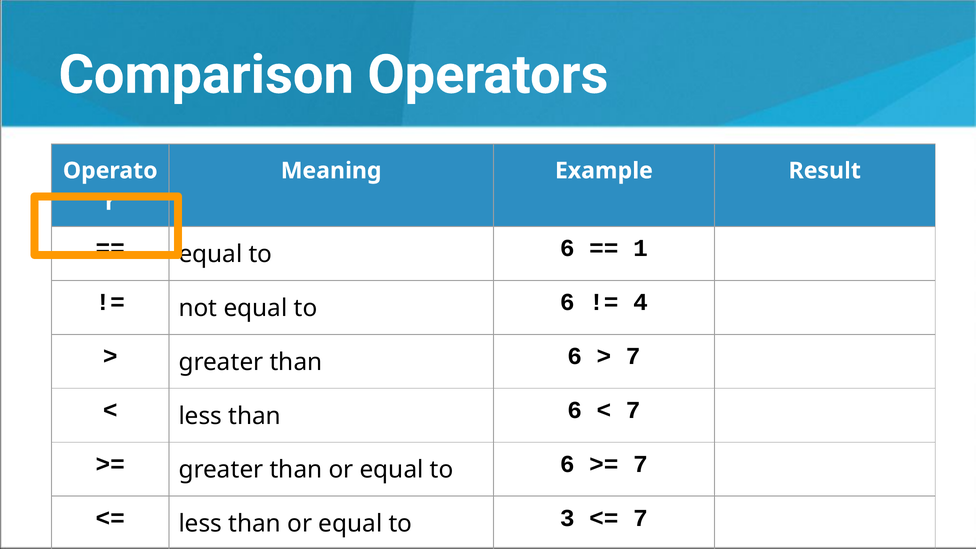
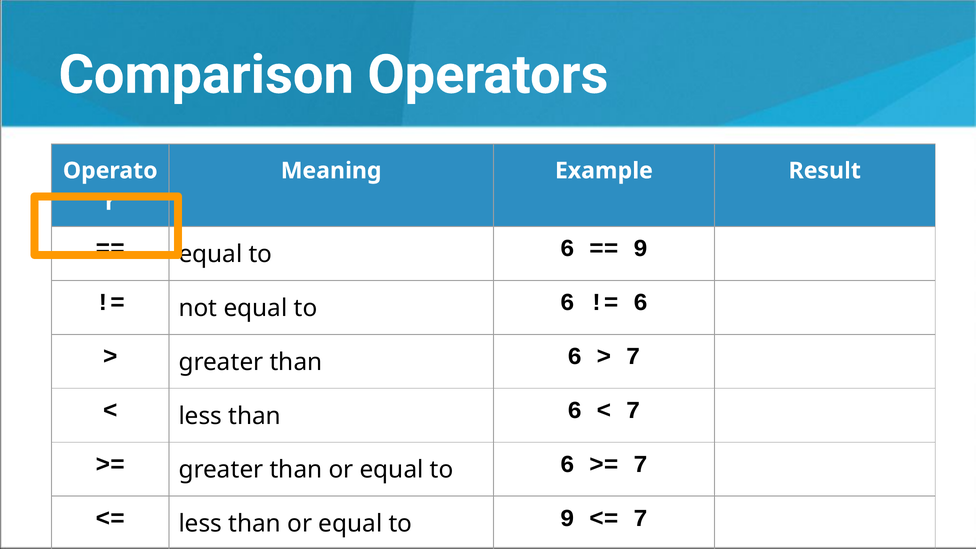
1 at (640, 248): 1 -> 9
4 at (640, 302): 4 -> 6
to 3: 3 -> 9
